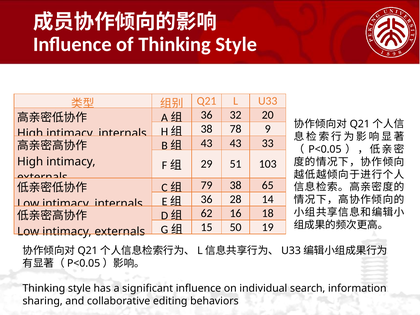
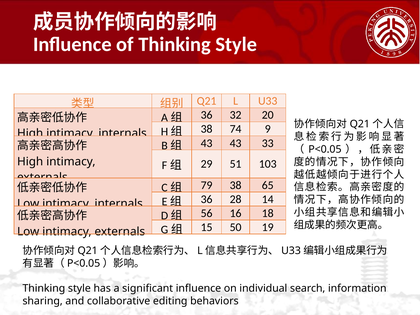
78: 78 -> 74
62: 62 -> 56
